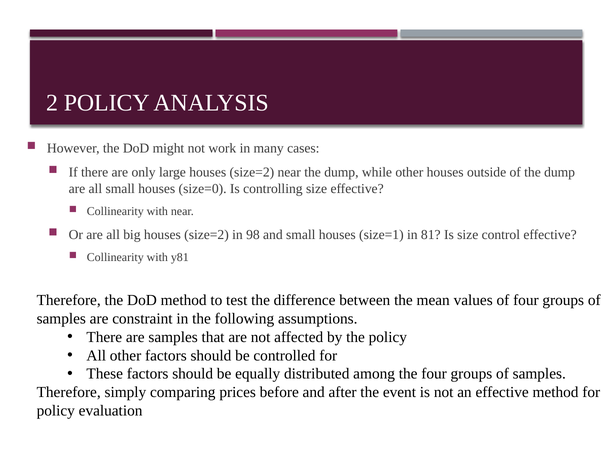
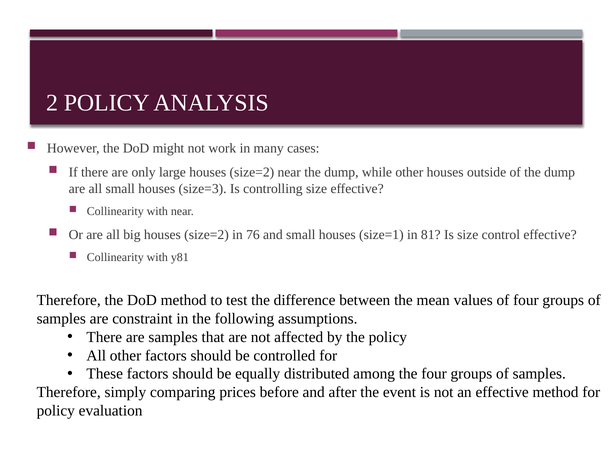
size=0: size=0 -> size=3
98: 98 -> 76
